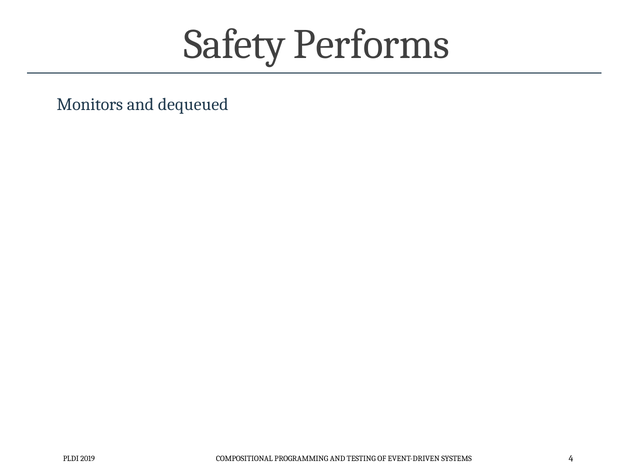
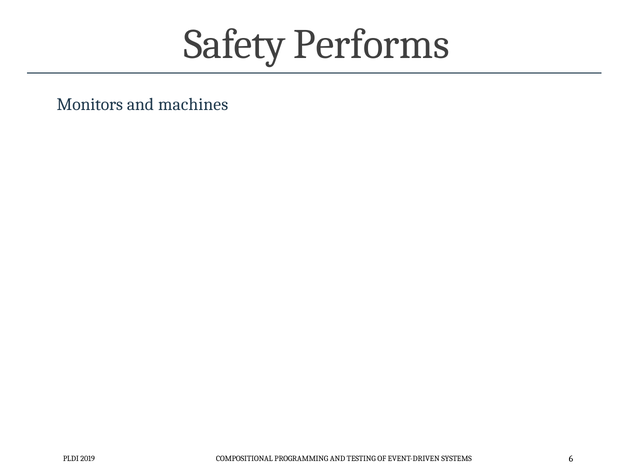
dequeued: dequeued -> machines
4: 4 -> 6
